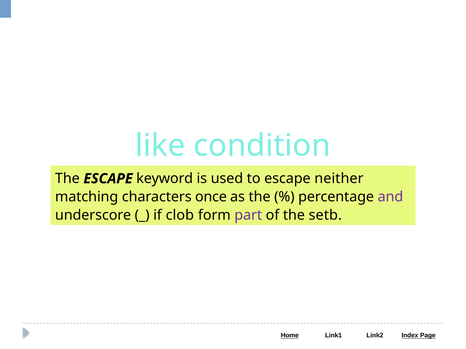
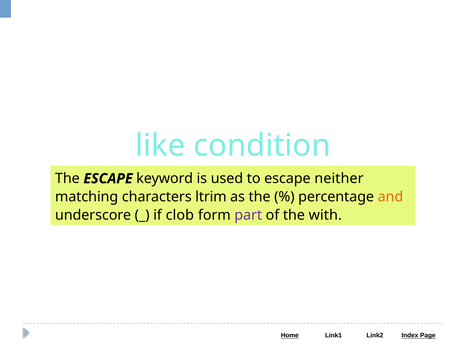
once: once -> ltrim
and colour: purple -> orange
setb: setb -> with
